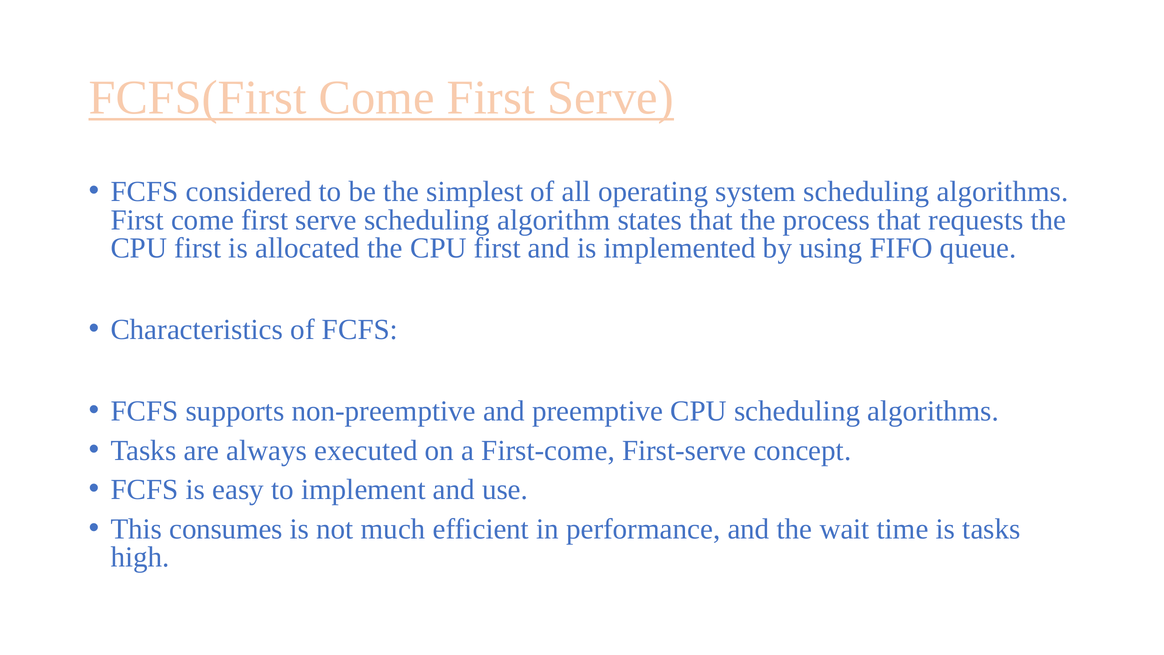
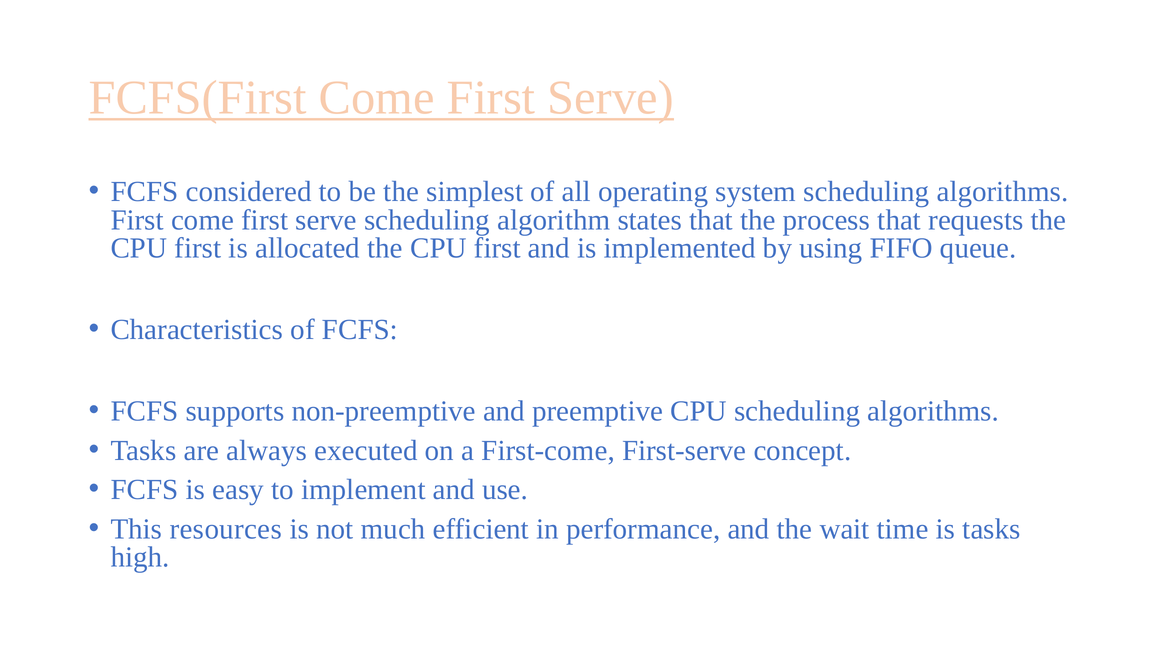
consumes: consumes -> resources
